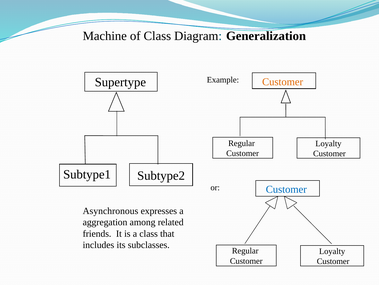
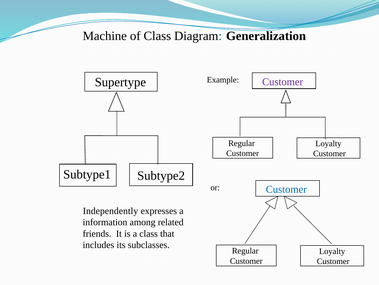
Customer at (283, 82) colour: orange -> purple
Asynchronous: Asynchronous -> Independently
aggregation: aggregation -> information
